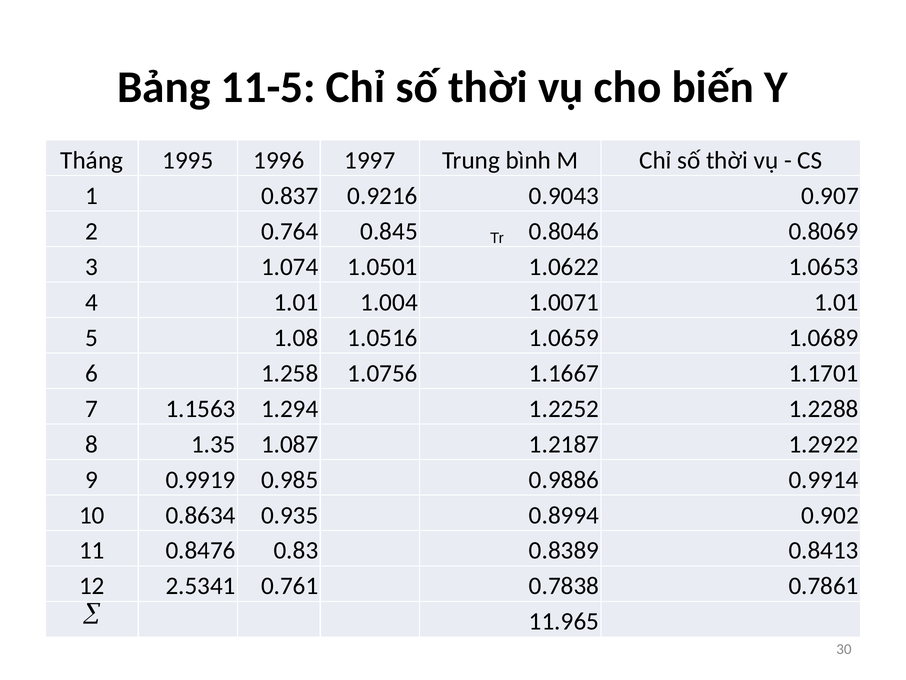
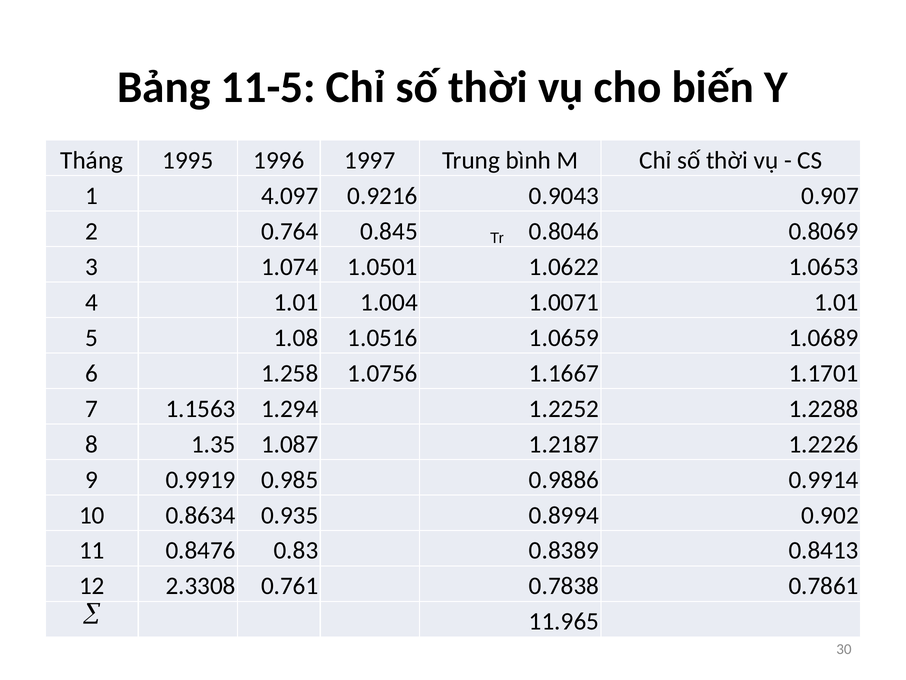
0.837: 0.837 -> 4.097
1.2922: 1.2922 -> 1.2226
2.5341: 2.5341 -> 2.3308
